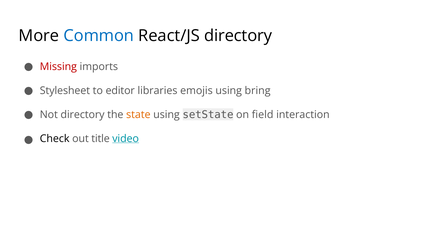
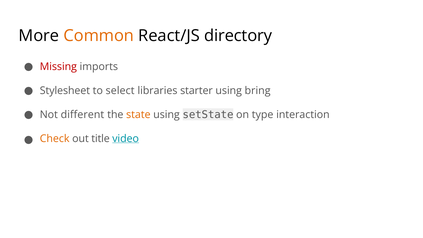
Common colour: blue -> orange
editor: editor -> select
emojis: emojis -> starter
Not directory: directory -> different
field: field -> type
Check colour: black -> orange
